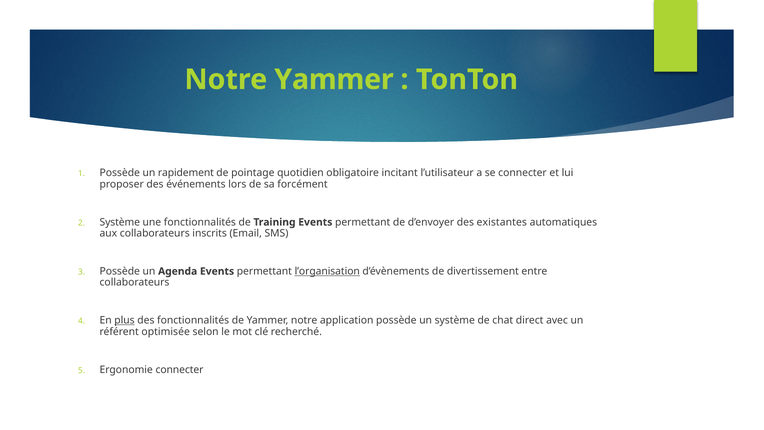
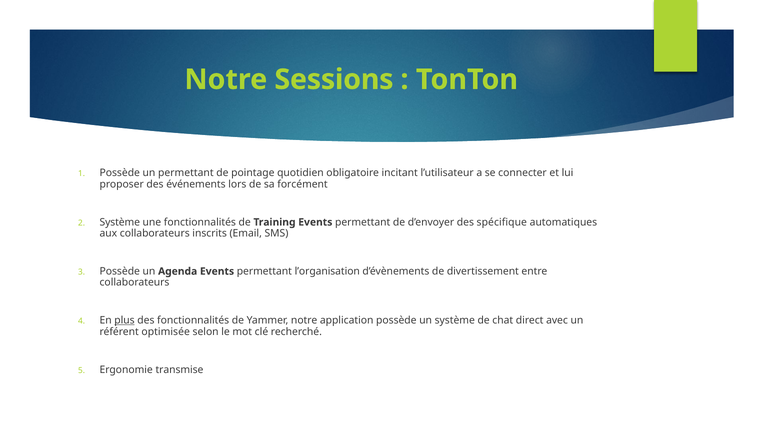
Notre Yammer: Yammer -> Sessions
un rapidement: rapidement -> permettant
existantes: existantes -> spécifique
l’organisation underline: present -> none
Ergonomie connecter: connecter -> transmise
